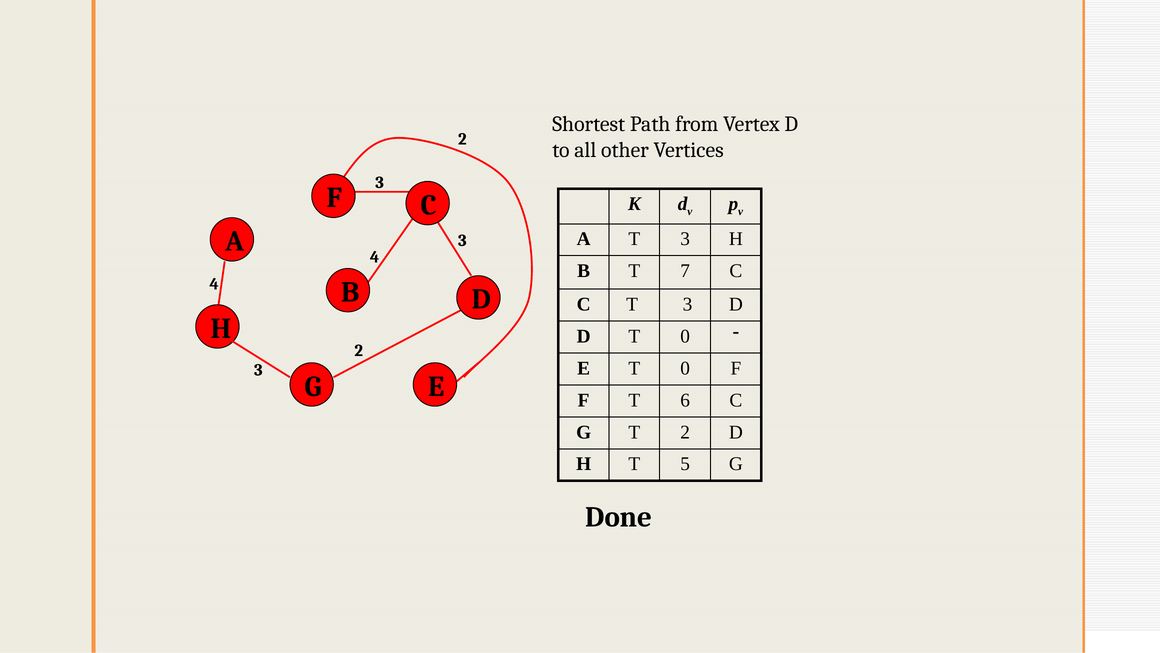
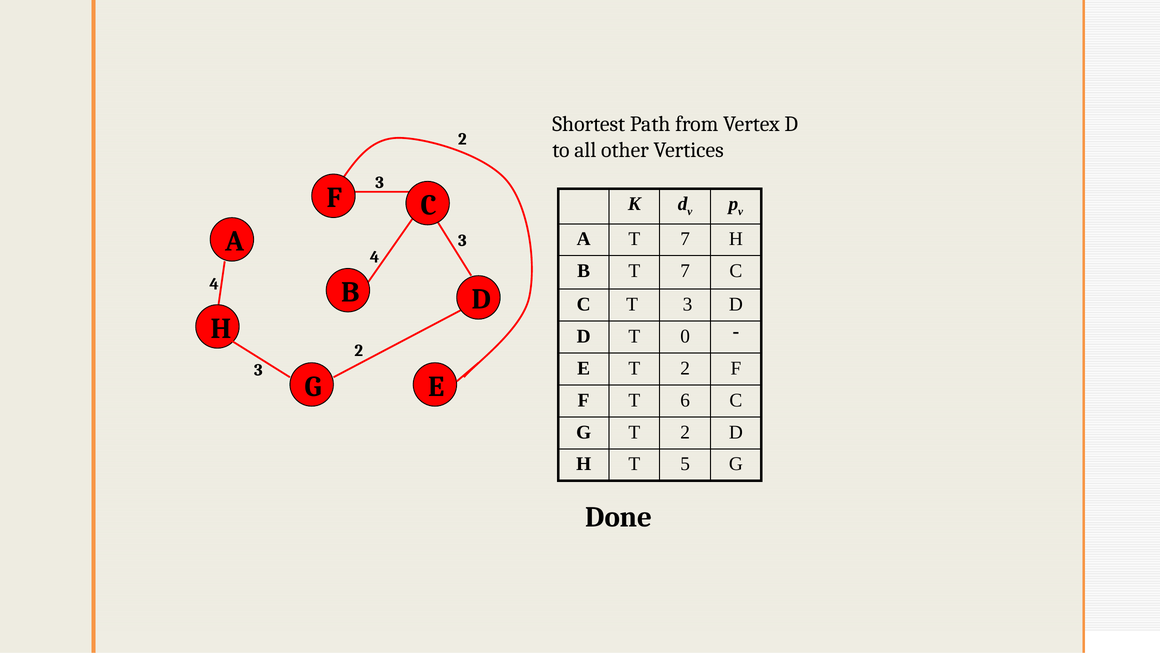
A T 3: 3 -> 7
E T 0: 0 -> 2
